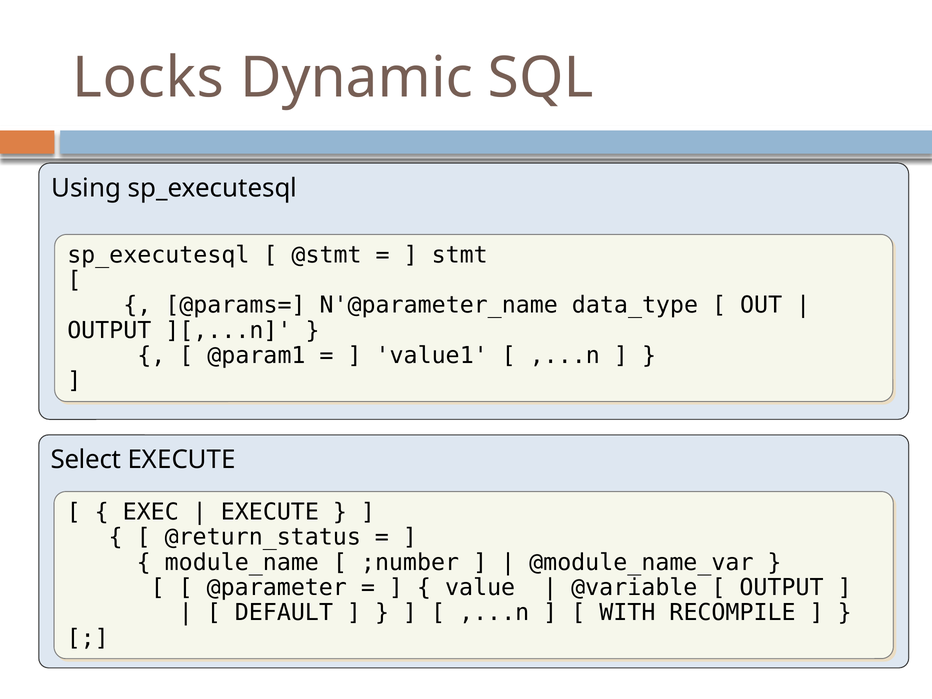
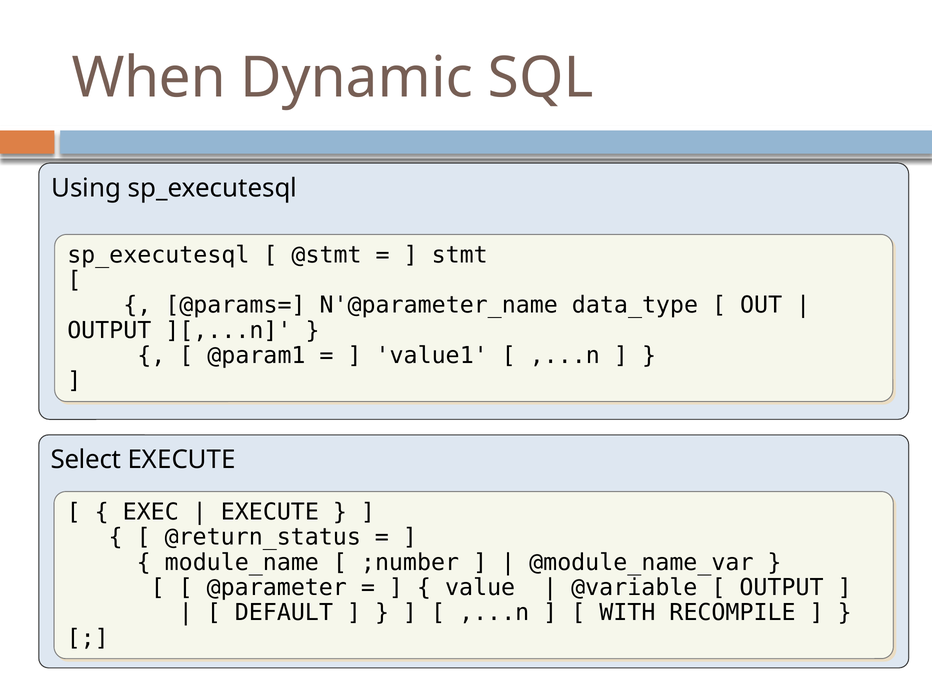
Locks: Locks -> When
